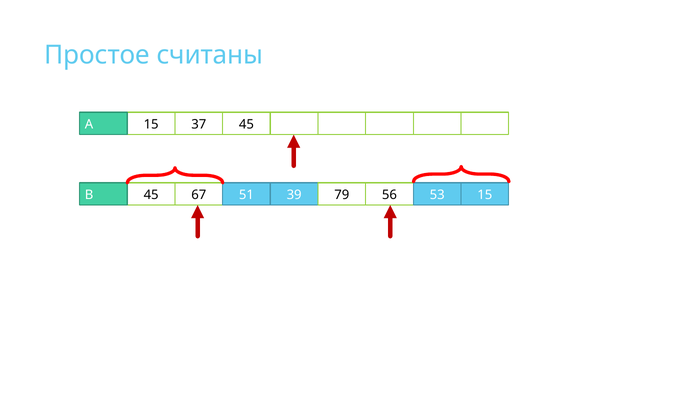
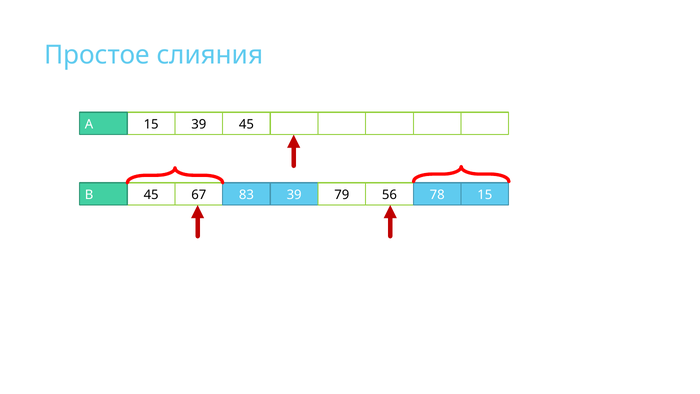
считаны: считаны -> слияния
15 37: 37 -> 39
51: 51 -> 83
53: 53 -> 78
